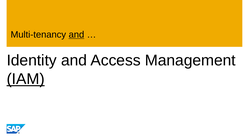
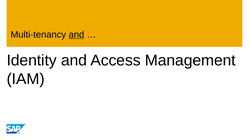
IAM underline: present -> none
